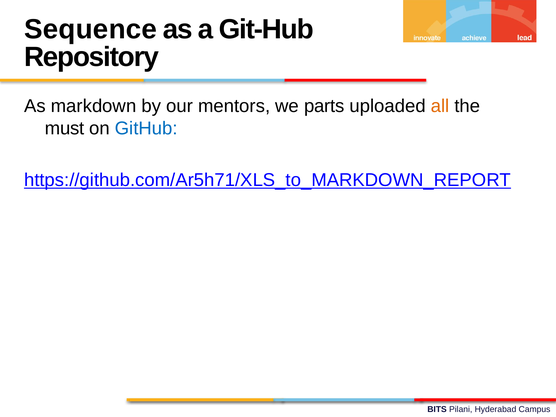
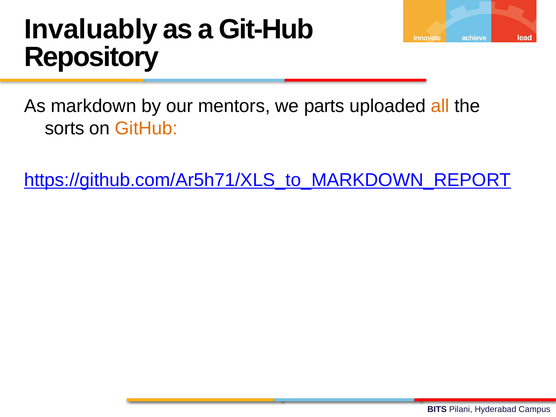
Sequence: Sequence -> Invaluably
must: must -> sorts
GitHub colour: blue -> orange
